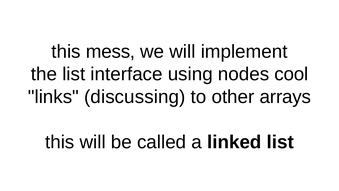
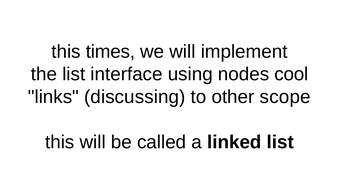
mess: mess -> times
arrays: arrays -> scope
